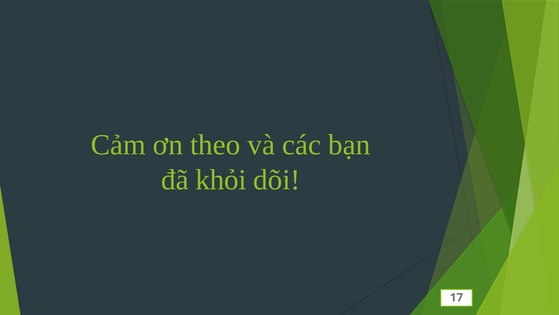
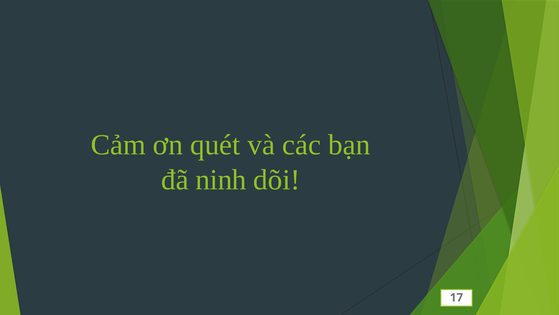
theo: theo -> quét
khỏi: khỏi -> ninh
